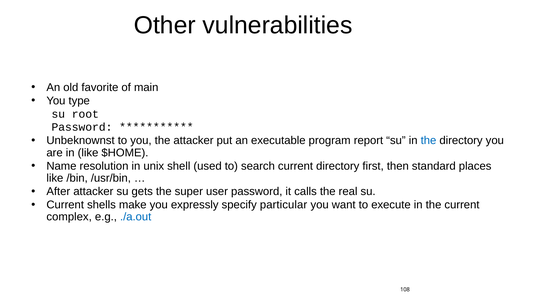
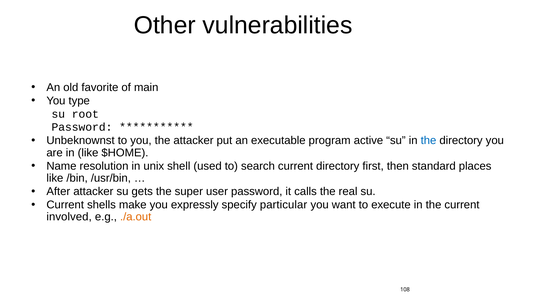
report: report -> active
complex: complex -> involved
./a.out colour: blue -> orange
